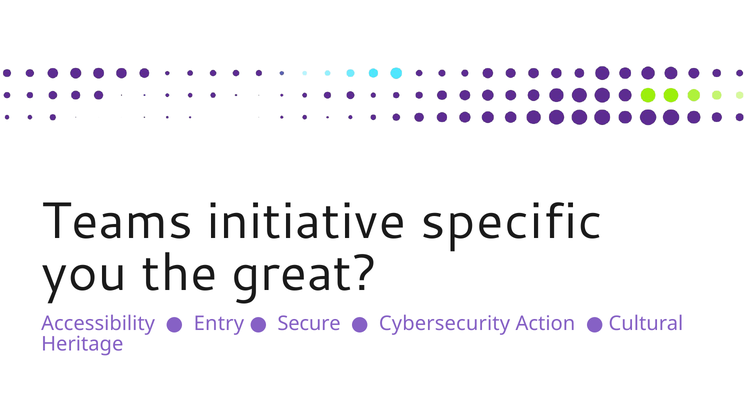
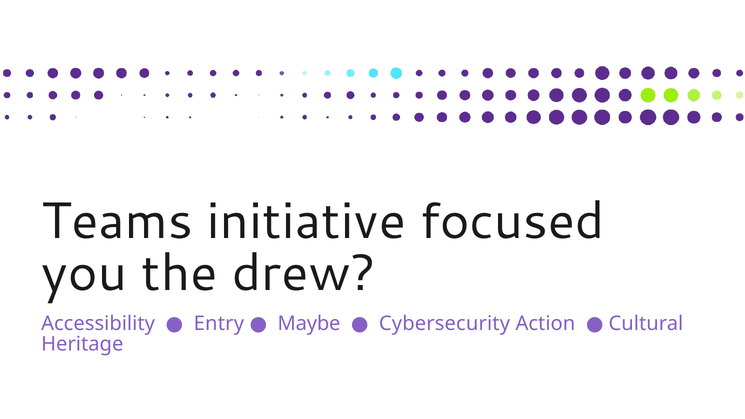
specific: specific -> focused
great: great -> drew
Secure: Secure -> Maybe
